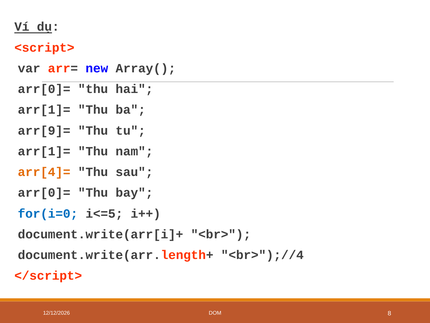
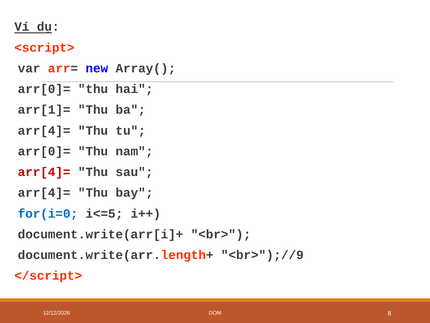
arr[9]= at (44, 130): arr[9]= -> arr[4]=
arr[1]= at (44, 151): arr[1]= -> arr[0]=
arr[4]= at (44, 172) colour: orange -> red
arr[0]= at (44, 193): arr[0]= -> arr[4]=
<br>");//4: <br>");//4 -> <br>");//9
